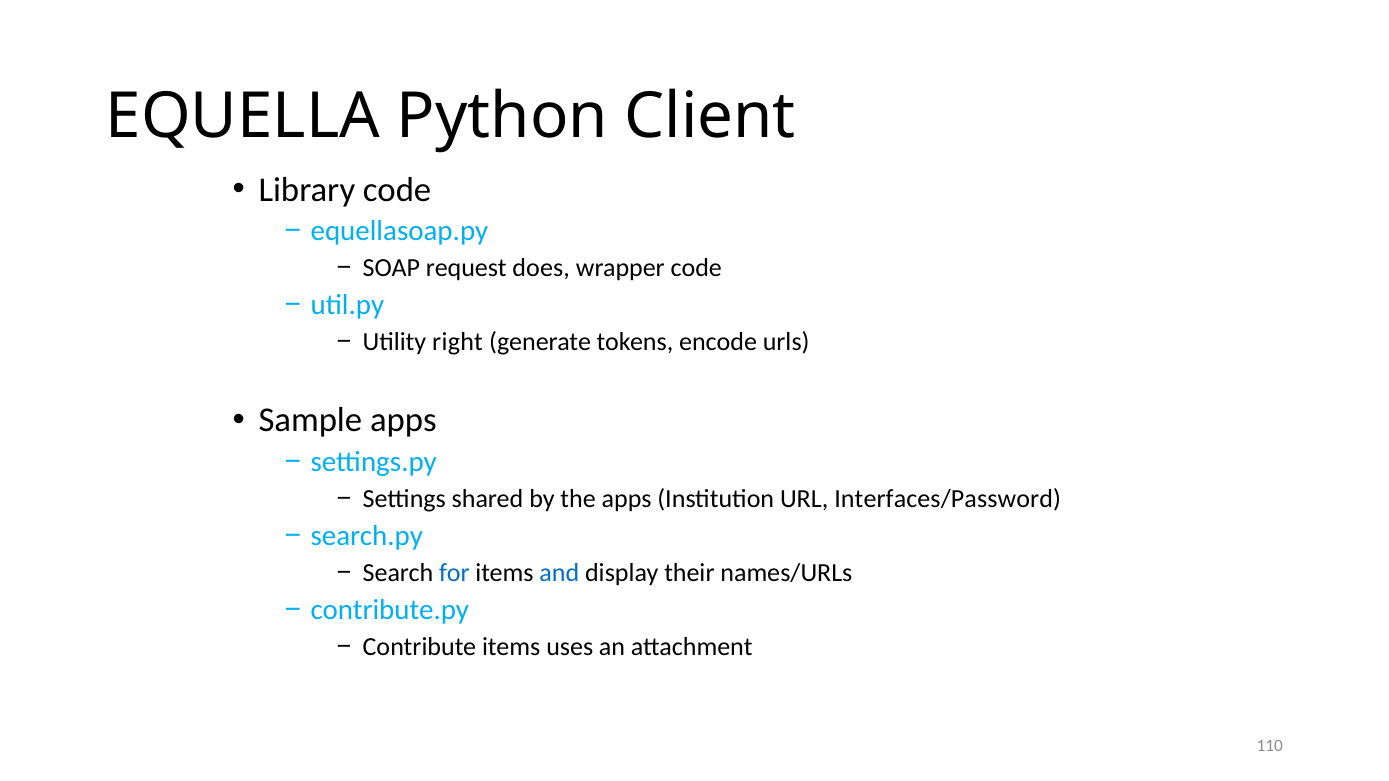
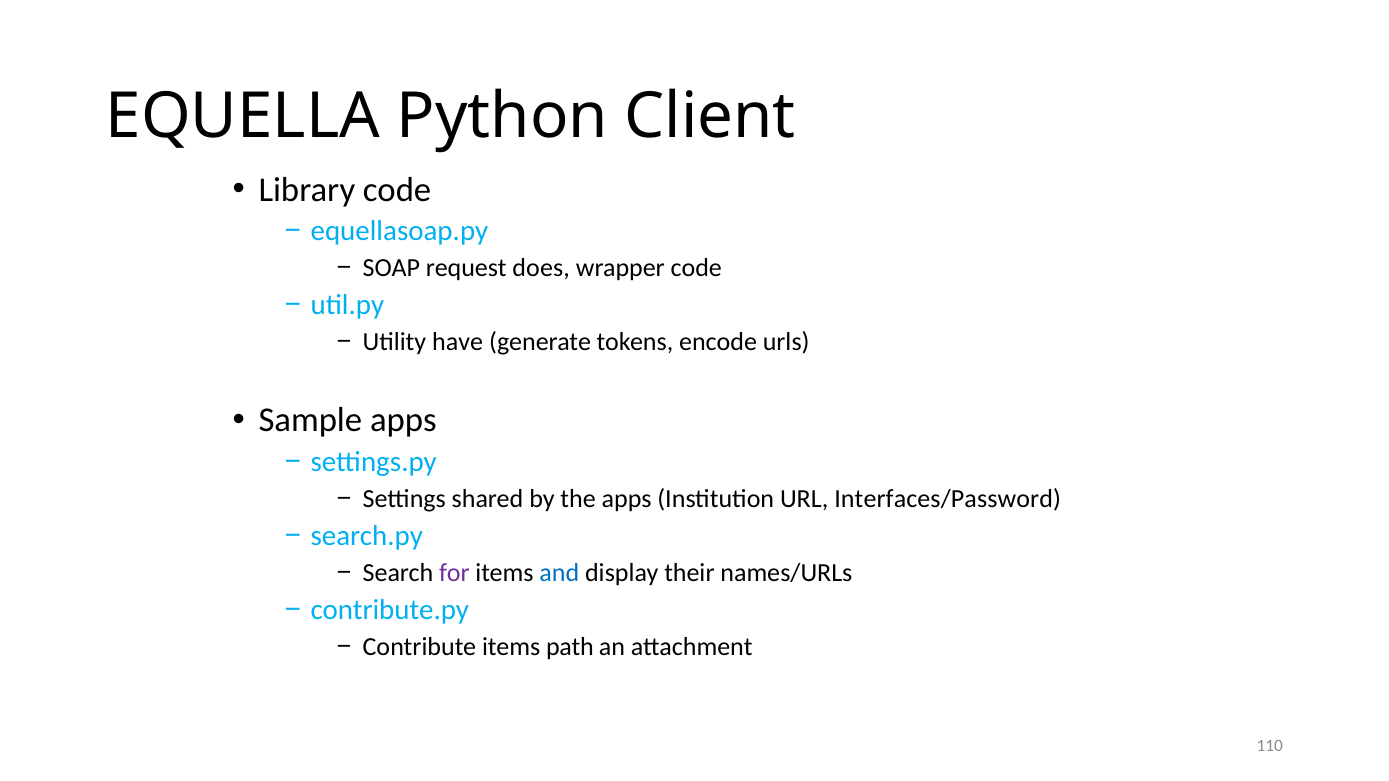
right: right -> have
for colour: blue -> purple
uses: uses -> path
